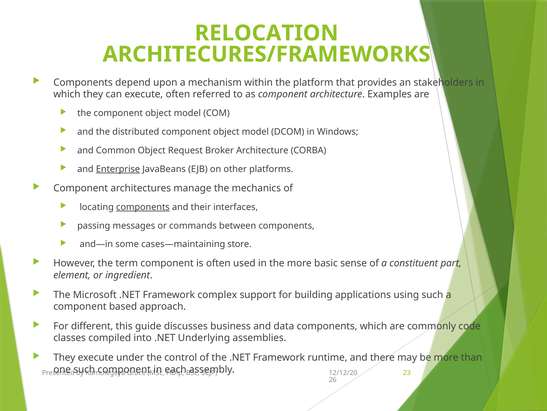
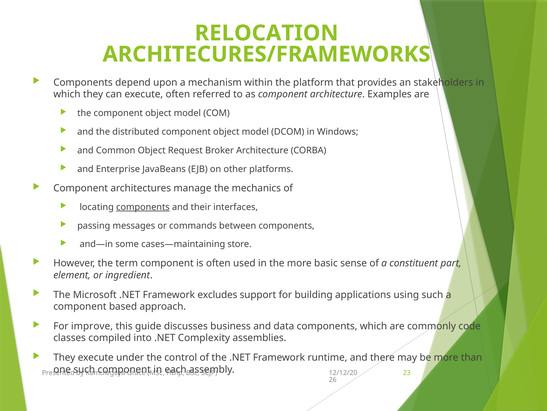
Enterprise underline: present -> none
complex: complex -> excludes
different: different -> improve
Underlying: Underlying -> Complexity
